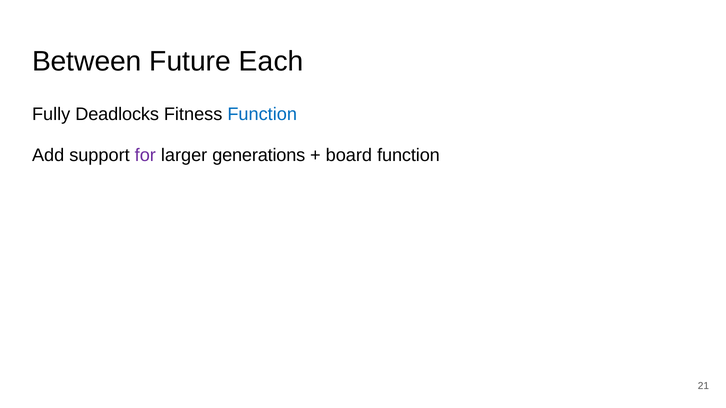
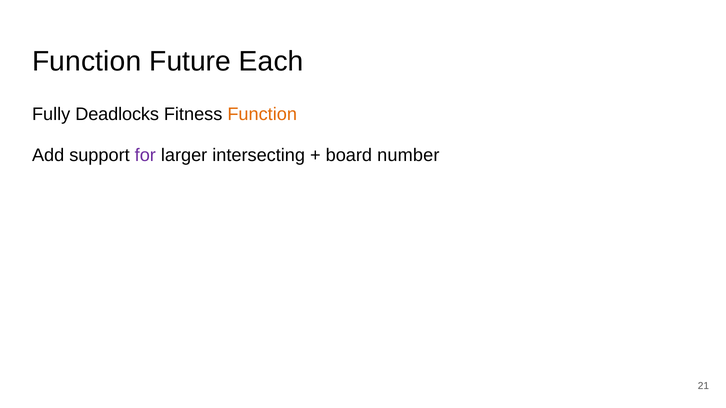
Between at (87, 62): Between -> Function
Function at (262, 114) colour: blue -> orange
generations: generations -> intersecting
board function: function -> number
